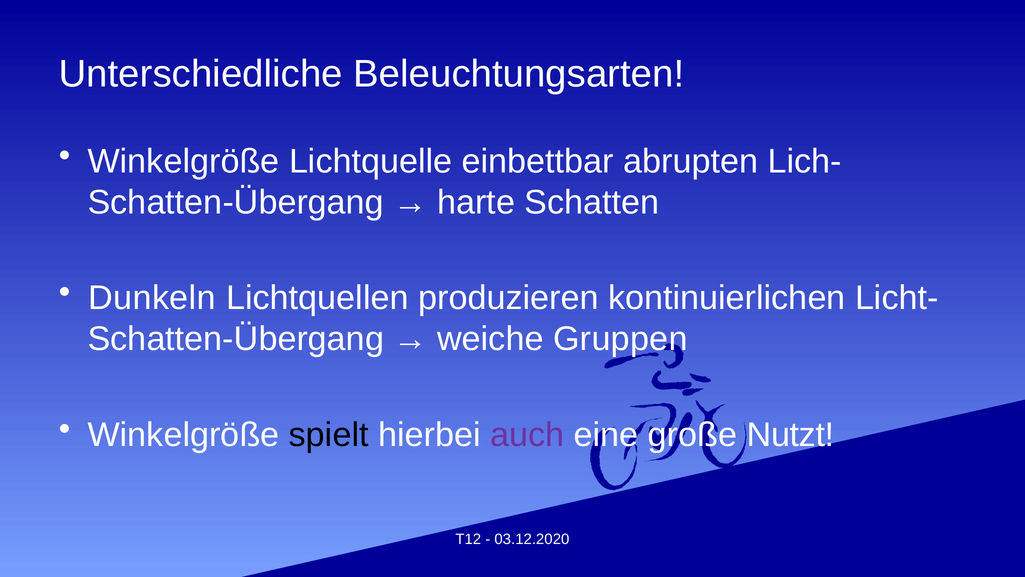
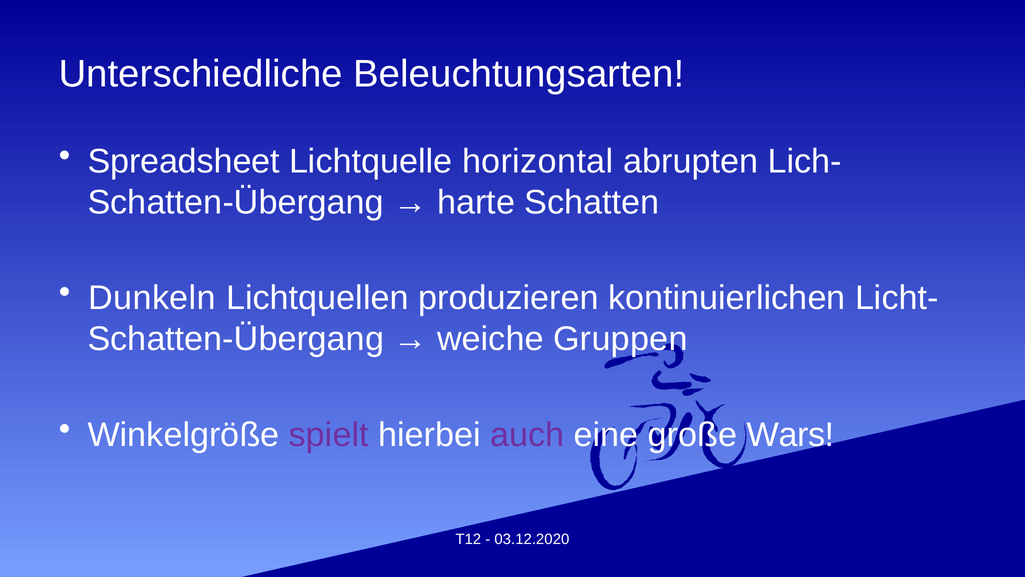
Winkelgröße at (184, 161): Winkelgröße -> Spreadsheet
einbettbar: einbettbar -> horizontal
spielt colour: black -> purple
Nutzt: Nutzt -> Wars
